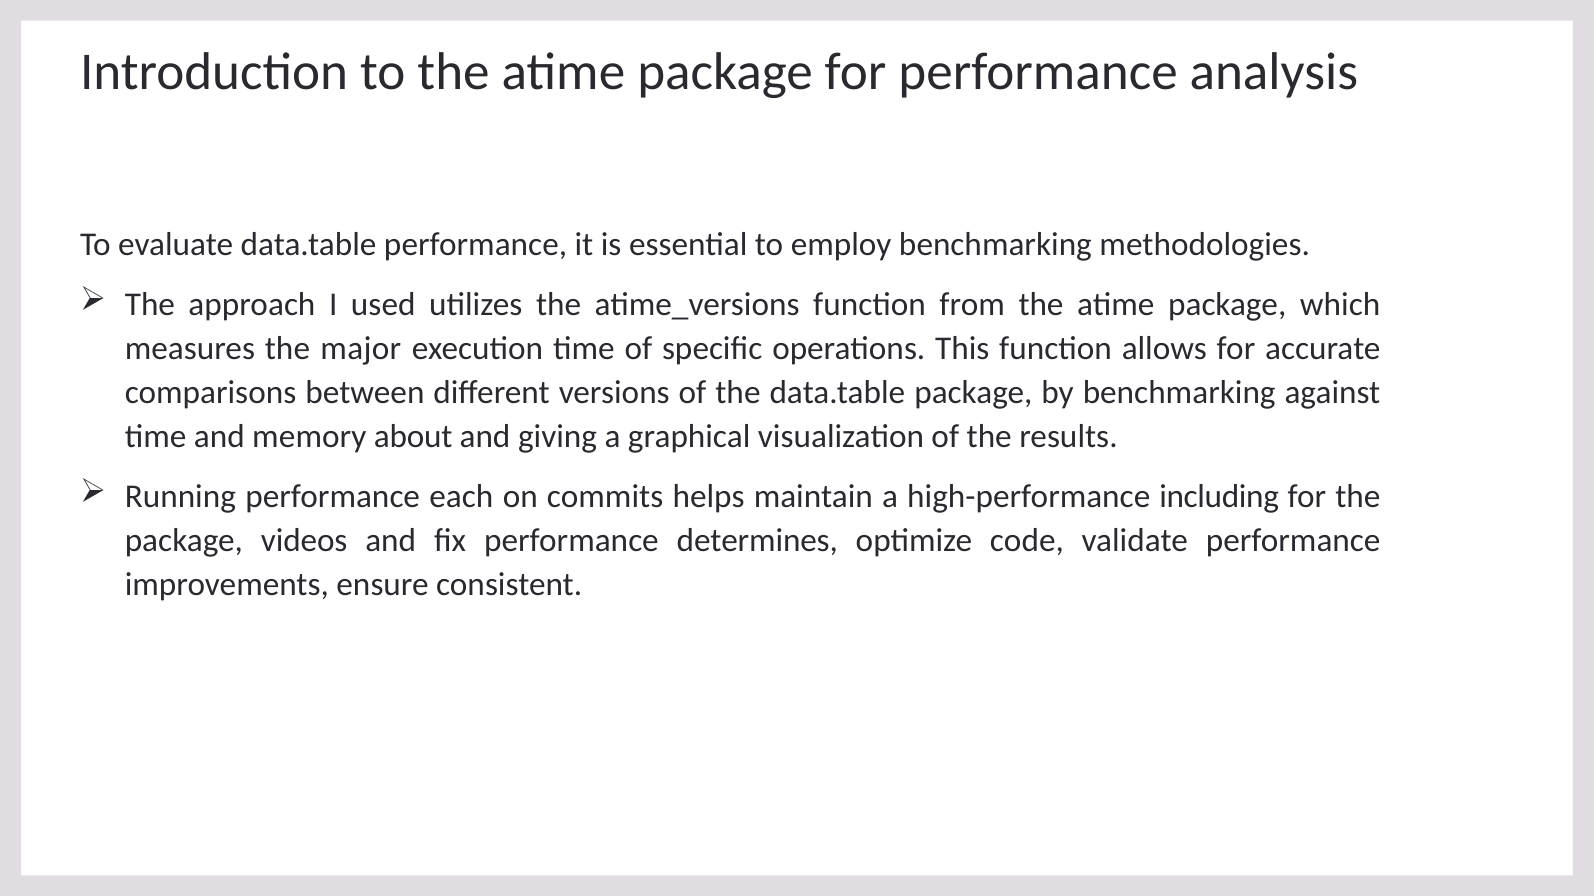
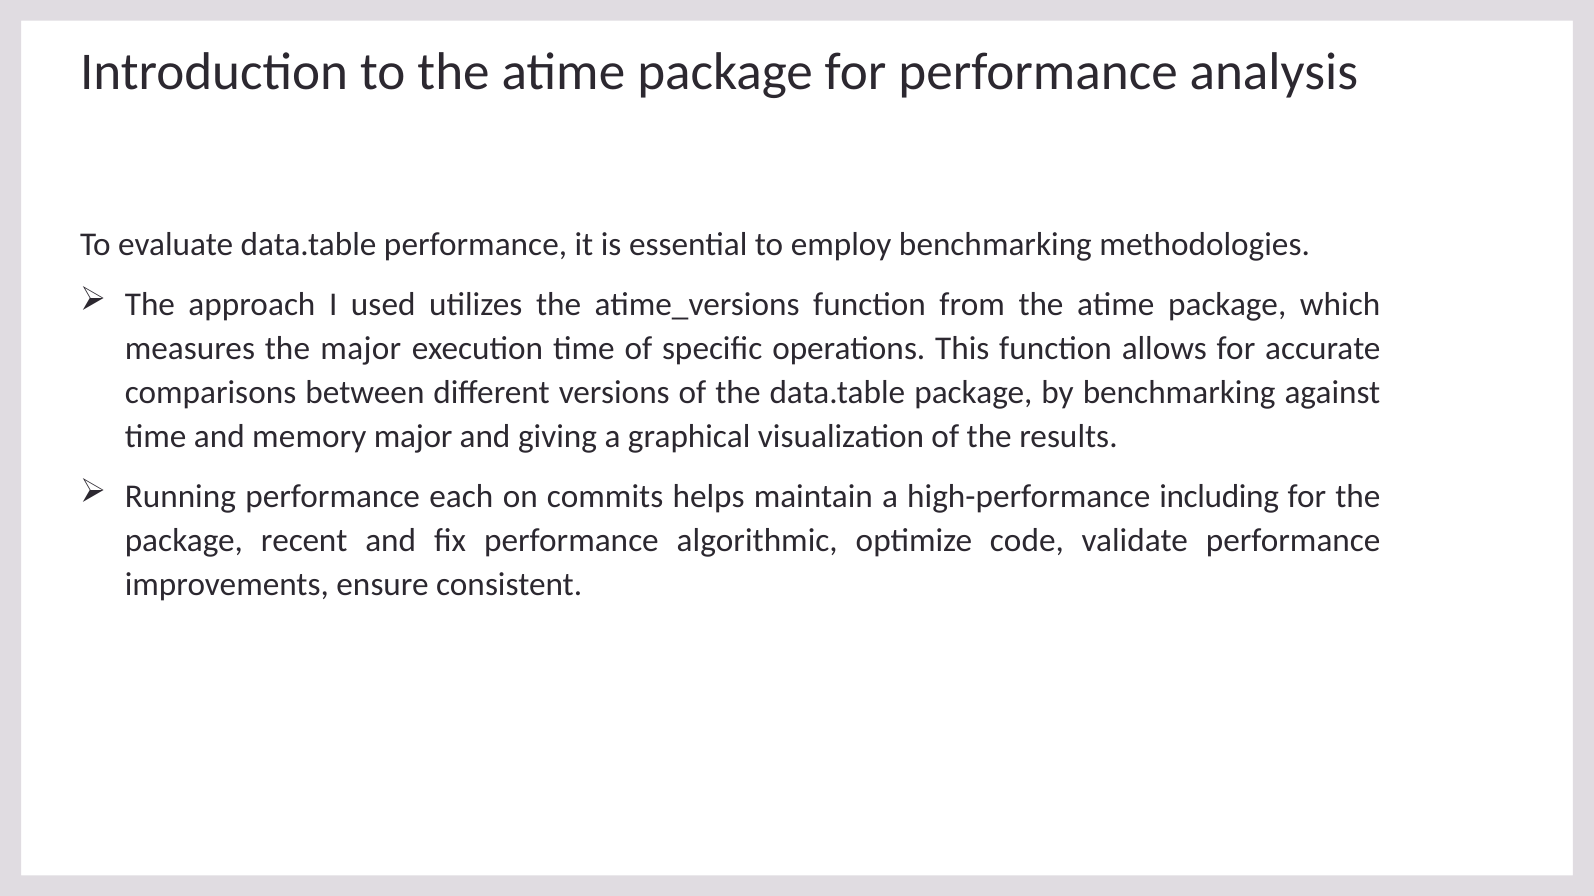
memory about: about -> major
videos: videos -> recent
determines: determines -> algorithmic
